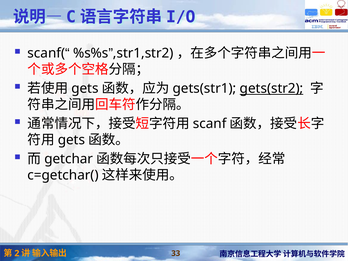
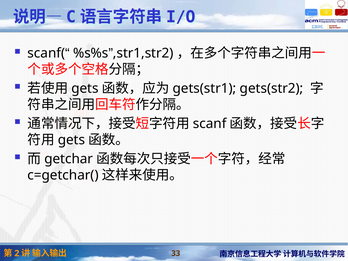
gets(str2 underline: present -> none
